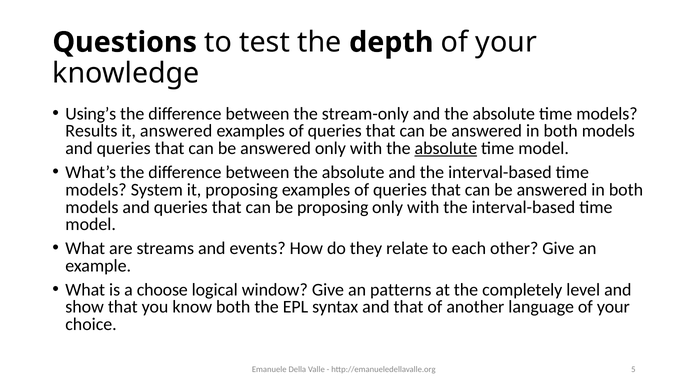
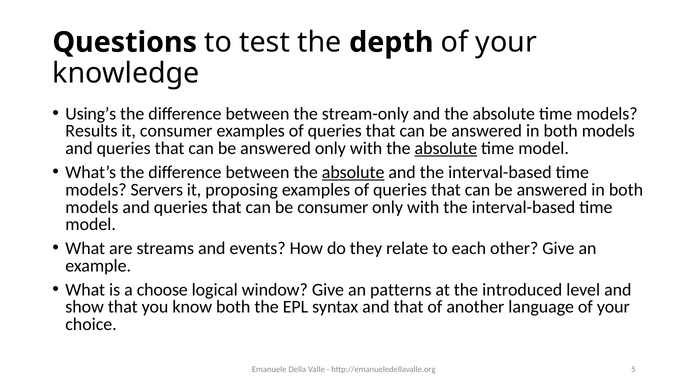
it answered: answered -> consumer
absolute at (353, 172) underline: none -> present
System: System -> Servers
be proposing: proposing -> consumer
completely: completely -> introduced
